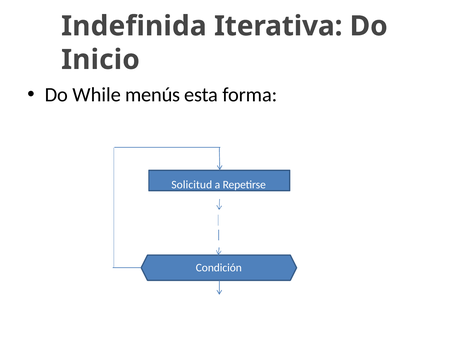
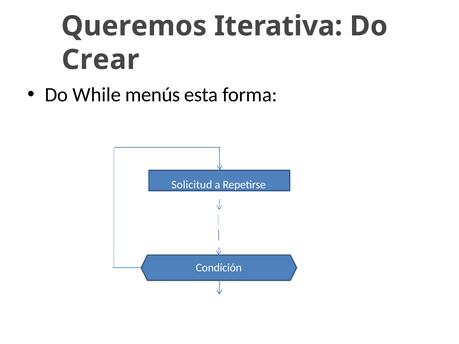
Indefinida: Indefinida -> Queremos
Inicio: Inicio -> Crear
